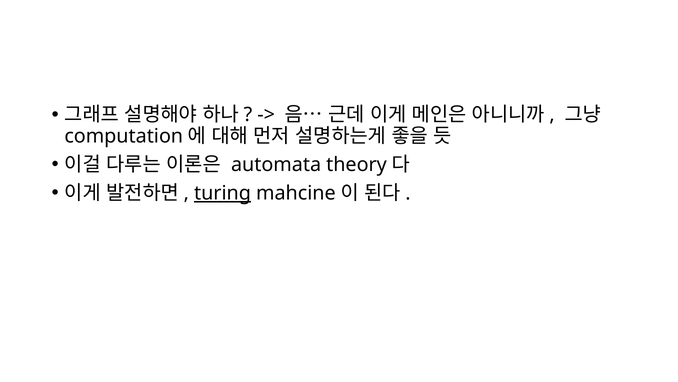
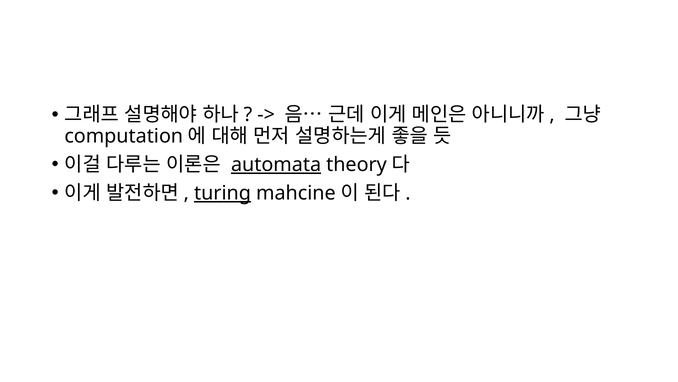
automata underline: none -> present
